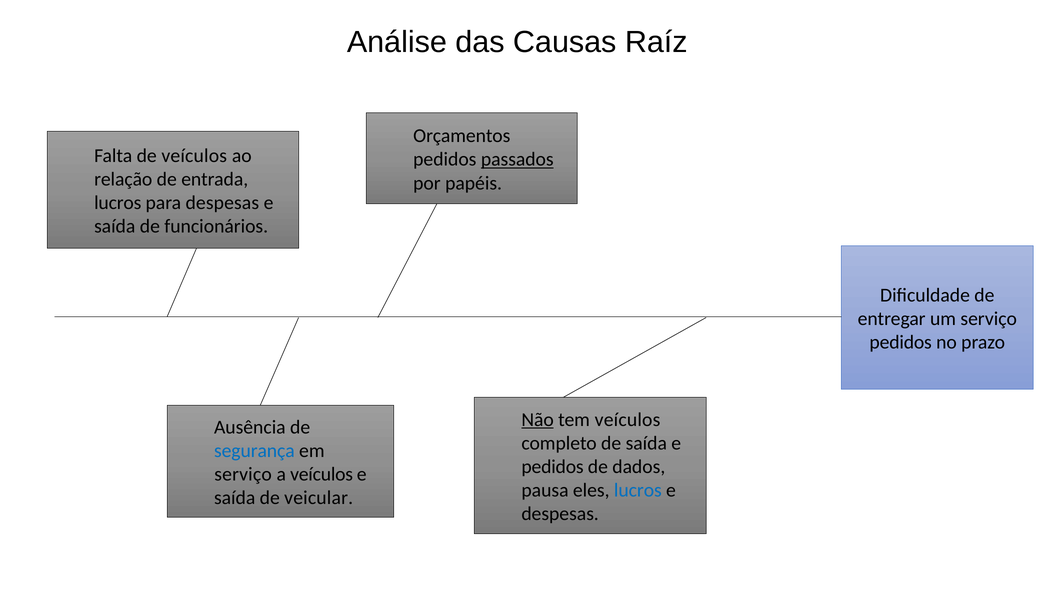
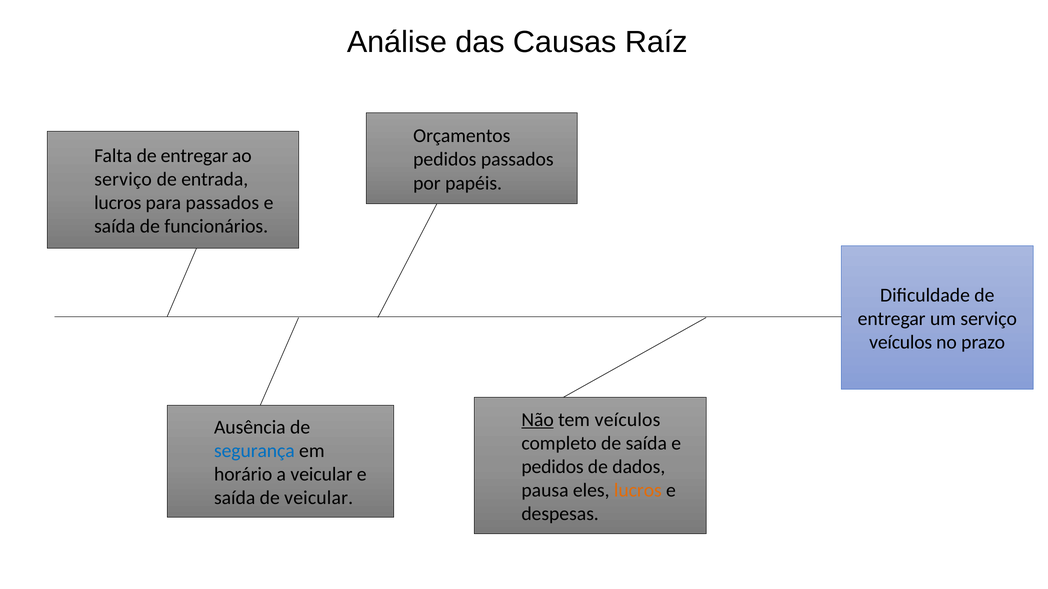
Falta de veículos: veículos -> entregar
passados at (517, 160) underline: present -> none
relação at (123, 179): relação -> serviço
para despesas: despesas -> passados
pedidos at (901, 343): pedidos -> veículos
serviço at (243, 475): serviço -> horário
a veículos: veículos -> veicular
lucros at (638, 491) colour: blue -> orange
